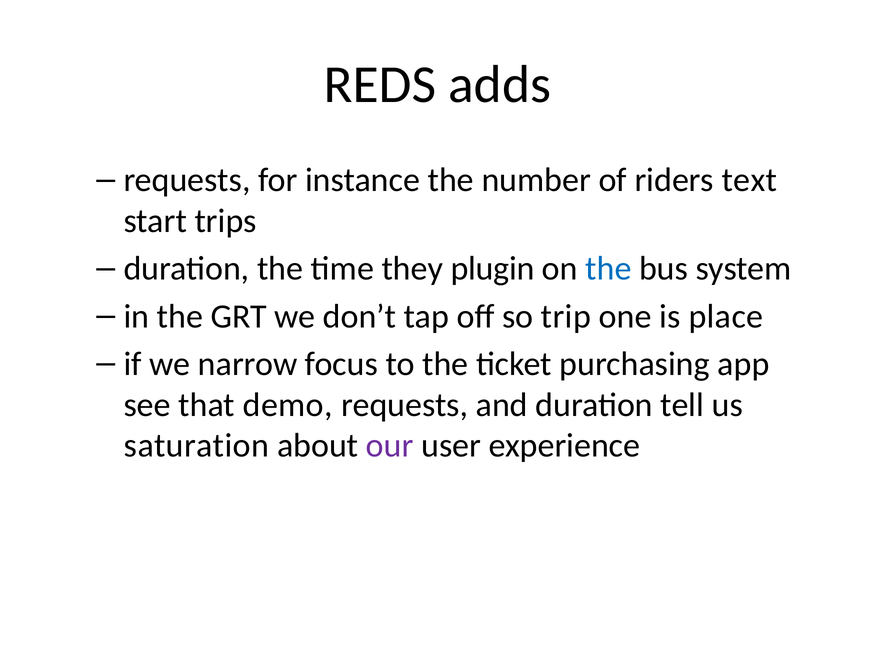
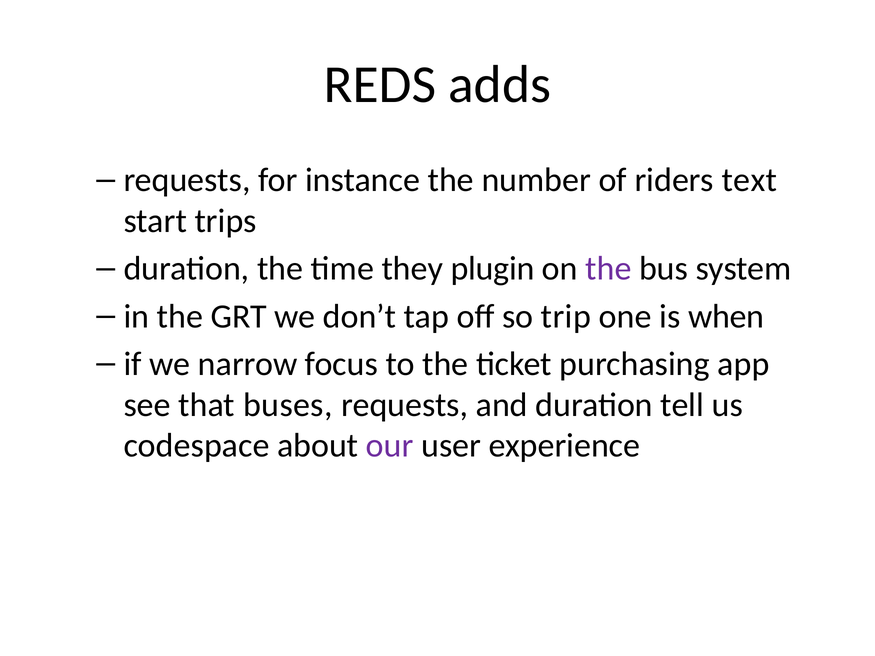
the at (608, 269) colour: blue -> purple
place: place -> when
demo: demo -> buses
saturation: saturation -> codespace
